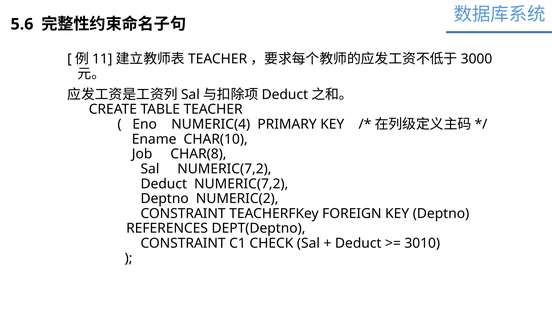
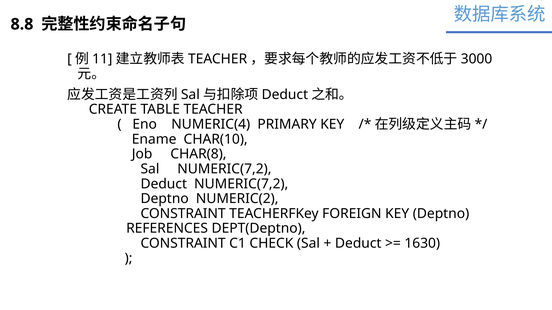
5.6: 5.6 -> 8.8
3010: 3010 -> 1630
